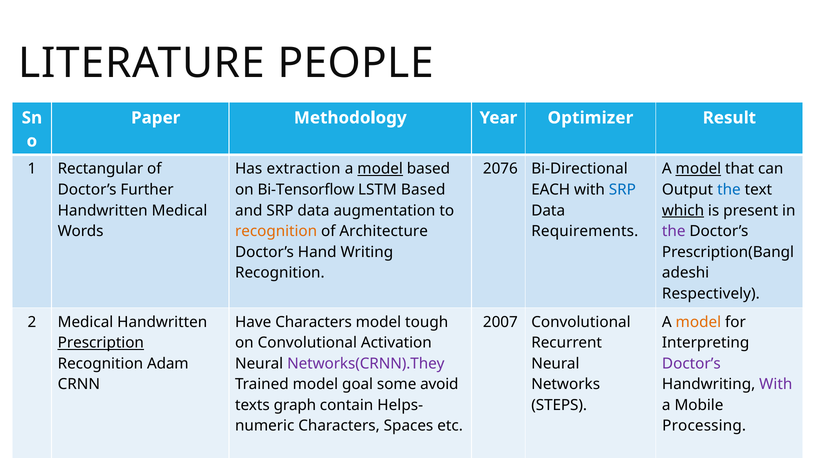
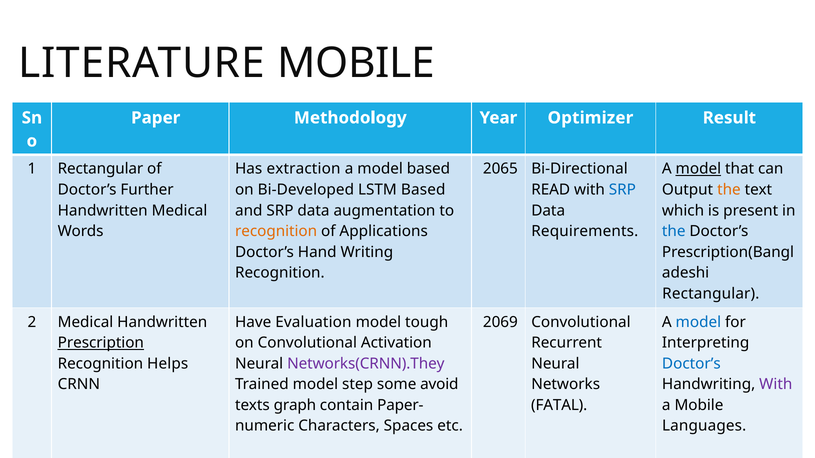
LITERATURE PEOPLE: PEOPLE -> MOBILE
model at (380, 169) underline: present -> none
2076: 2076 -> 2065
Bi-Tensorflow: Bi-Tensorflow -> Bi-Developed
EACH: EACH -> READ
the at (729, 190) colour: blue -> orange
which underline: present -> none
Architecture: Architecture -> Applications
the at (674, 231) colour: purple -> blue
Respectively at (711, 294): Respectively -> Rectangular
Have Characters: Characters -> Evaluation
2007: 2007 -> 2069
model at (698, 322) colour: orange -> blue
Adam: Adam -> Helps
Doctor’s at (691, 364) colour: purple -> blue
goal: goal -> step
Helps-: Helps- -> Paper-
STEPS: STEPS -> FATAL
Processing: Processing -> Languages
